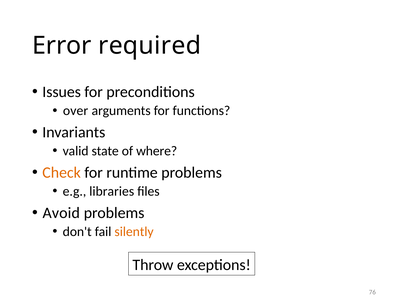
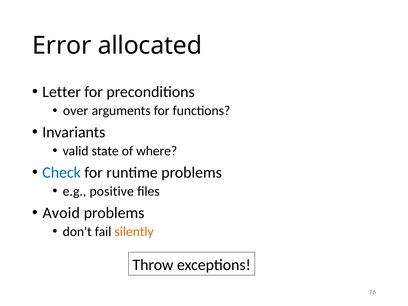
required: required -> allocated
Issues: Issues -> Letter
Check colour: orange -> blue
libraries: libraries -> positive
